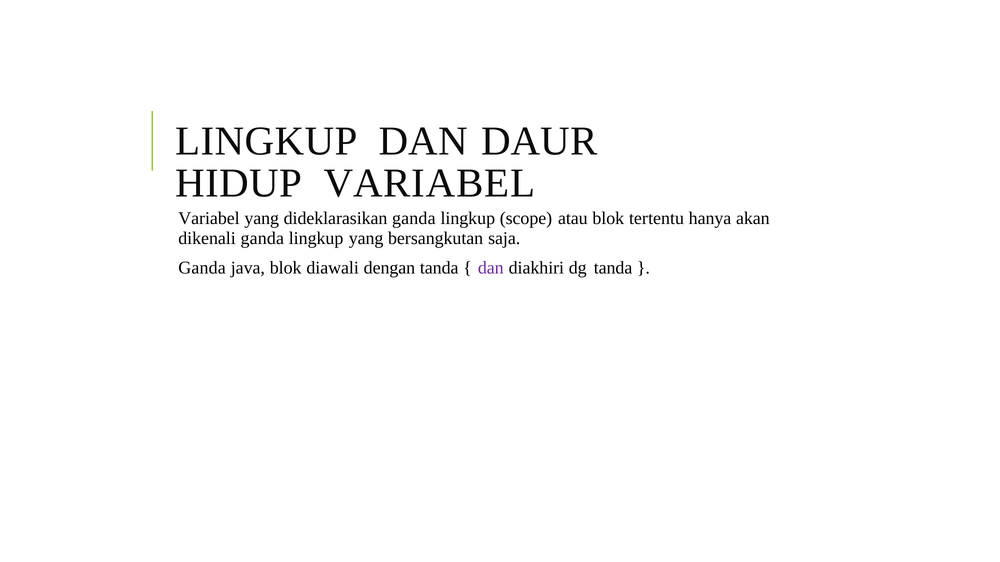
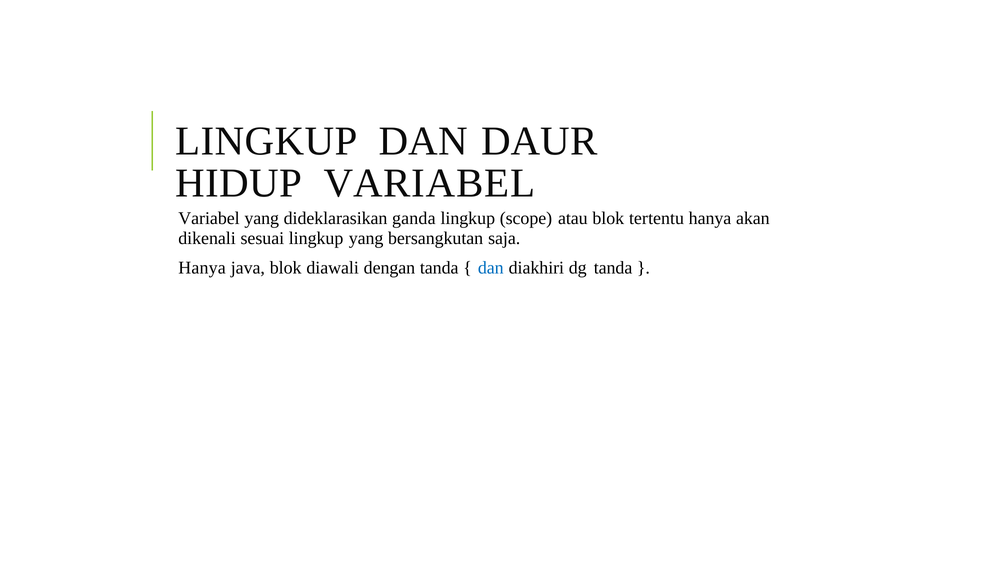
dikenali ganda: ganda -> sesuai
Ganda at (202, 268): Ganda -> Hanya
dan at (491, 268) colour: purple -> blue
